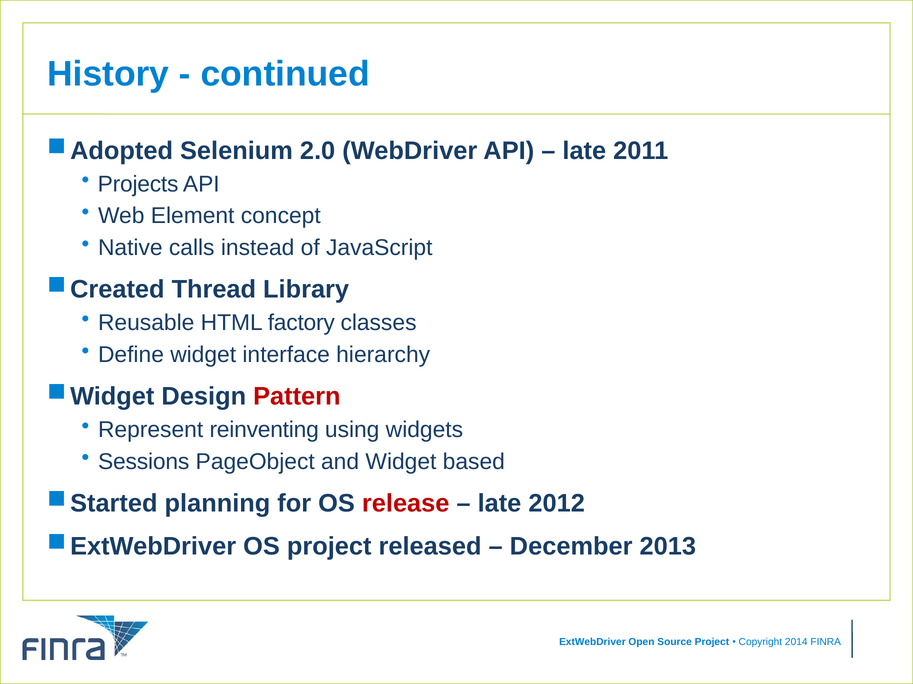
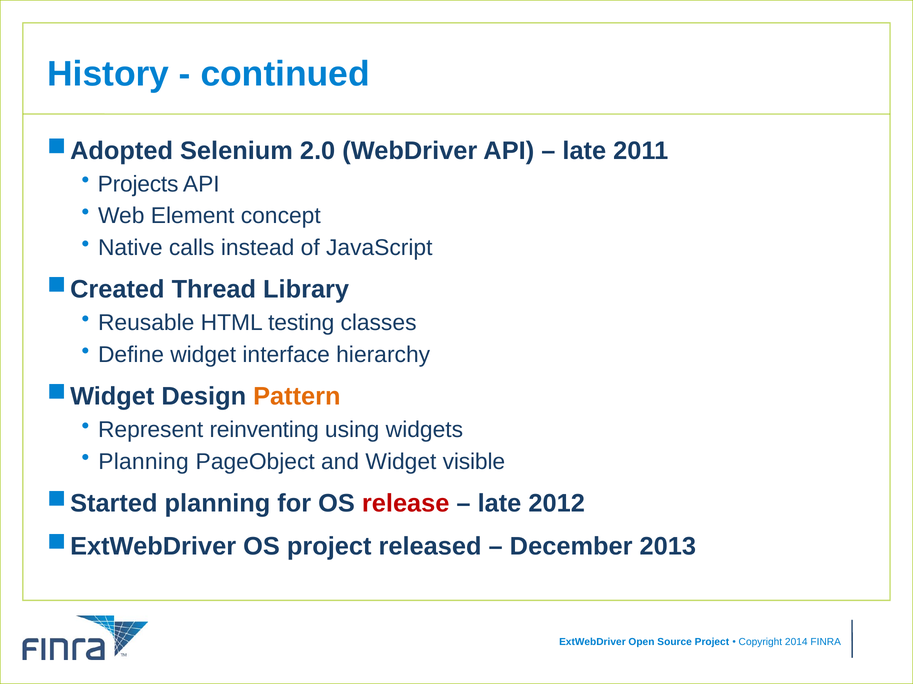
factory: factory -> testing
Pattern colour: red -> orange
Sessions at (144, 462): Sessions -> Planning
based: based -> visible
